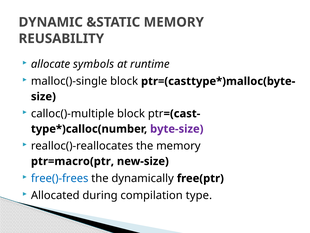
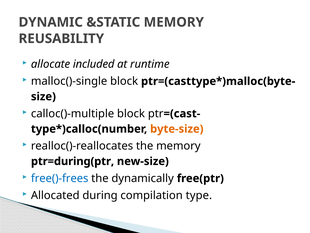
symbols: symbols -> included
byte-size colour: purple -> orange
ptr=macro(ptr: ptr=macro(ptr -> ptr=during(ptr
